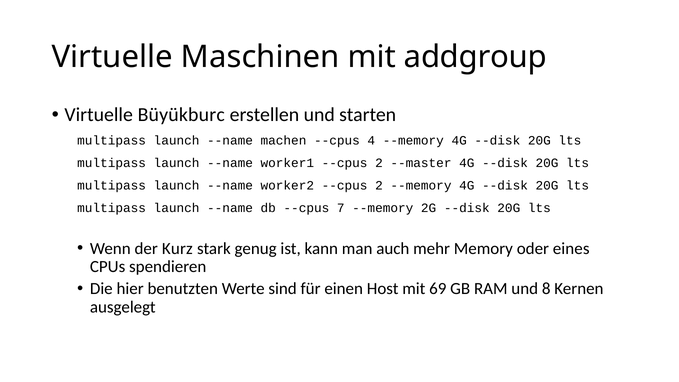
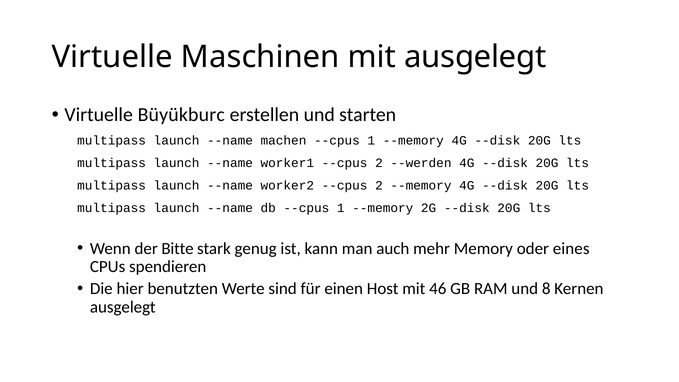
mit addgroup: addgroup -> ausgelegt
4 at (371, 141): 4 -> 1
--master: --master -> --werden
db --cpus 7: 7 -> 1
Kurz: Kurz -> Bitte
69: 69 -> 46
